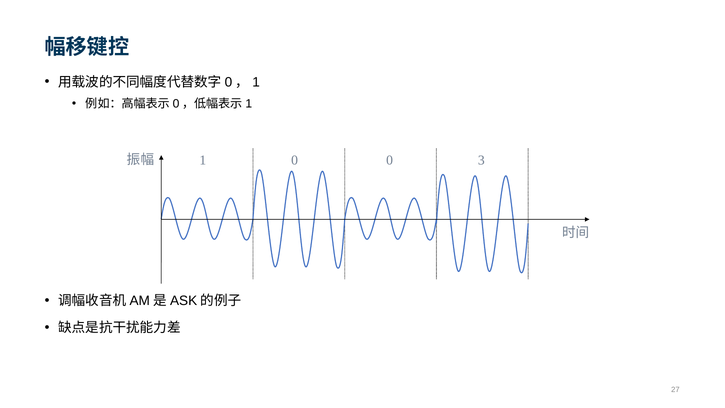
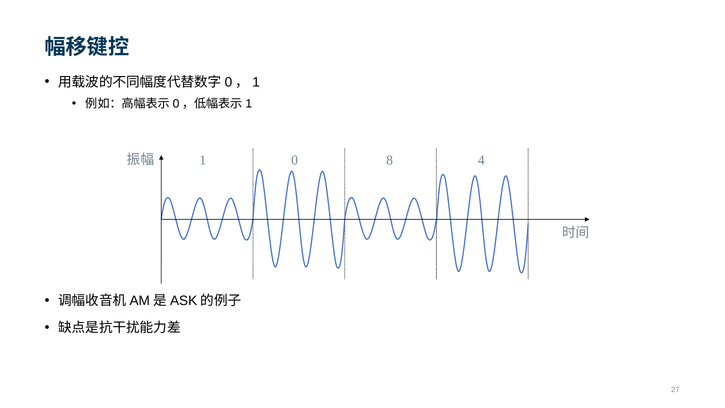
0 0: 0 -> 8
3: 3 -> 4
